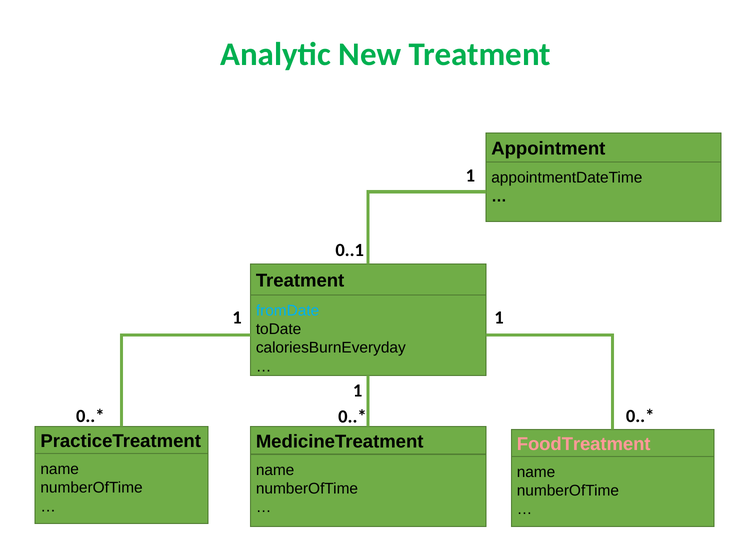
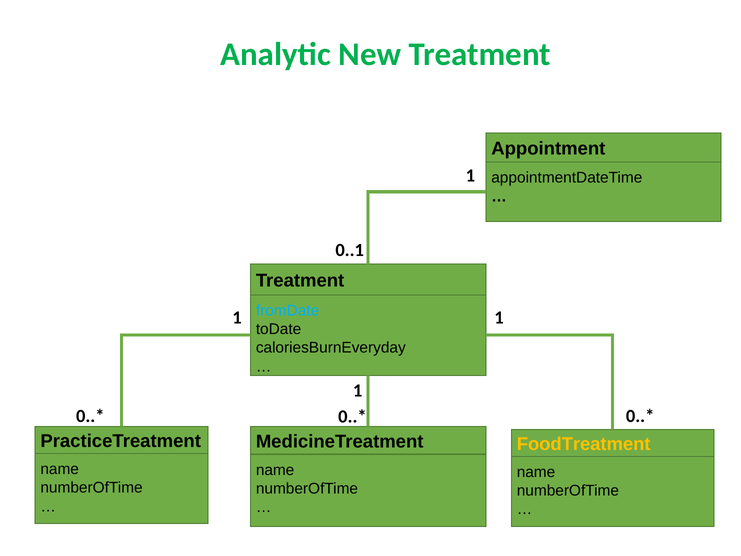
FoodTreatment colour: pink -> yellow
